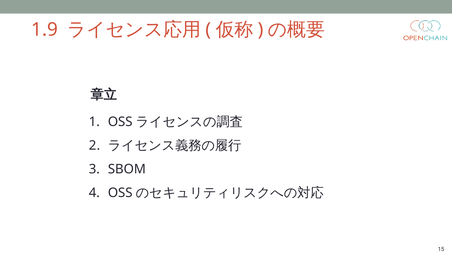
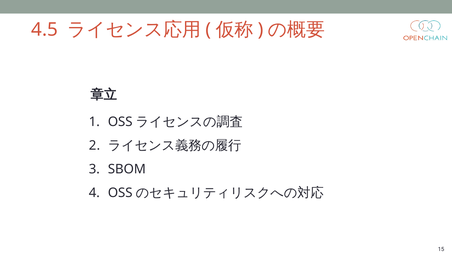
1.9: 1.9 -> 4.5
